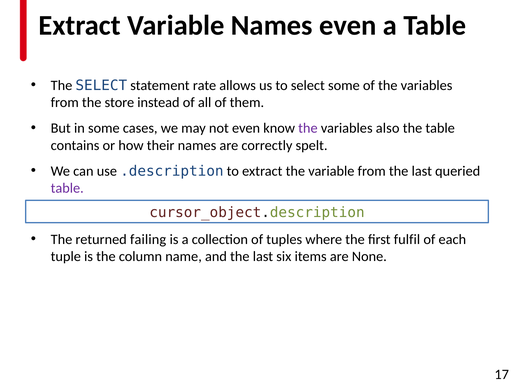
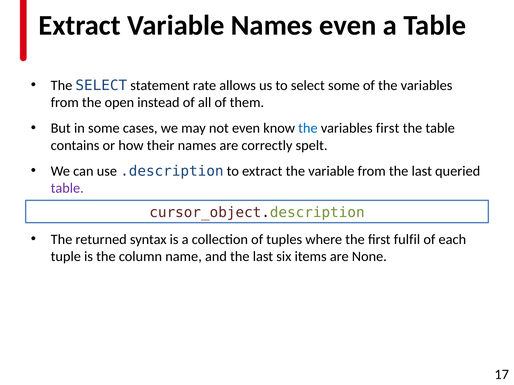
store: store -> open
the at (308, 128) colour: purple -> blue
variables also: also -> first
failing: failing -> syntax
